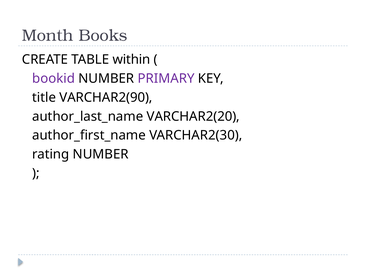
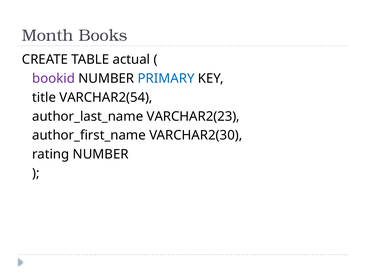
within: within -> actual
PRIMARY colour: purple -> blue
VARCHAR2(90: VARCHAR2(90 -> VARCHAR2(54
VARCHAR2(20: VARCHAR2(20 -> VARCHAR2(23
